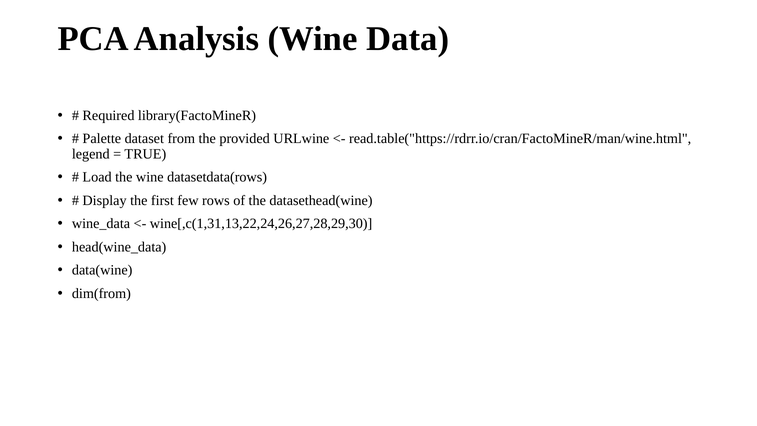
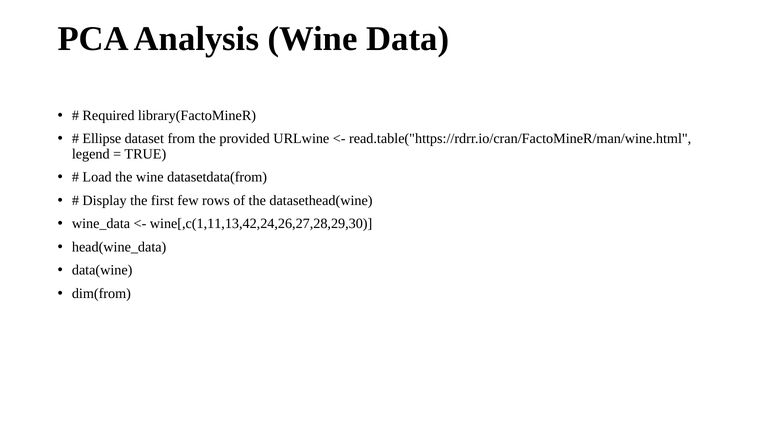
Palette: Palette -> Ellipse
datasetdata(rows: datasetdata(rows -> datasetdata(from
wine[,c(1,31,13,22,24,26,27,28,29,30: wine[,c(1,31,13,22,24,26,27,28,29,30 -> wine[,c(1,11,13,42,24,26,27,28,29,30
